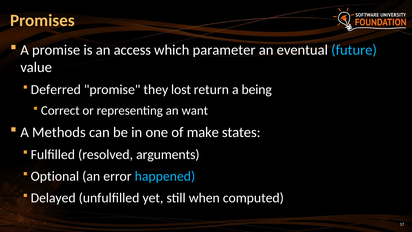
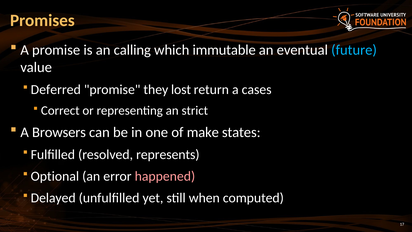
access: access -> calling
parameter: parameter -> immutable
being: being -> cases
want: want -> strict
Methods: Methods -> Browsers
arguments: arguments -> represents
happened colour: light blue -> pink
